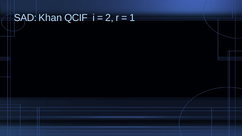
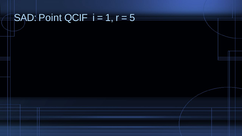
Khan: Khan -> Point
2: 2 -> 1
1: 1 -> 5
